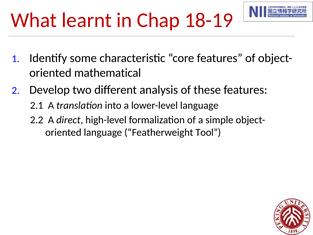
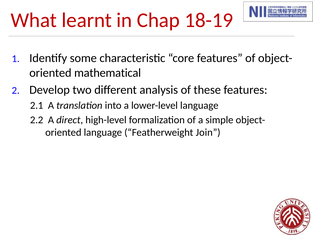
Tool: Tool -> Join
